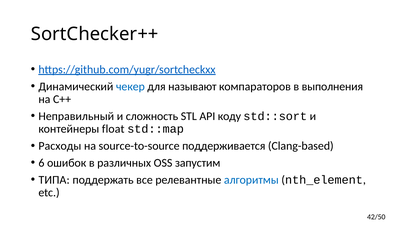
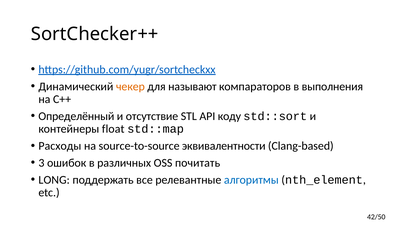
чекер colour: blue -> orange
Неправильный: Неправильный -> Определённый
сложность: сложность -> отсутствие
поддерживается: поддерживается -> эквивалентности
6: 6 -> 3
запустим: запустим -> почитать
ТИПА: ТИПА -> LONG
